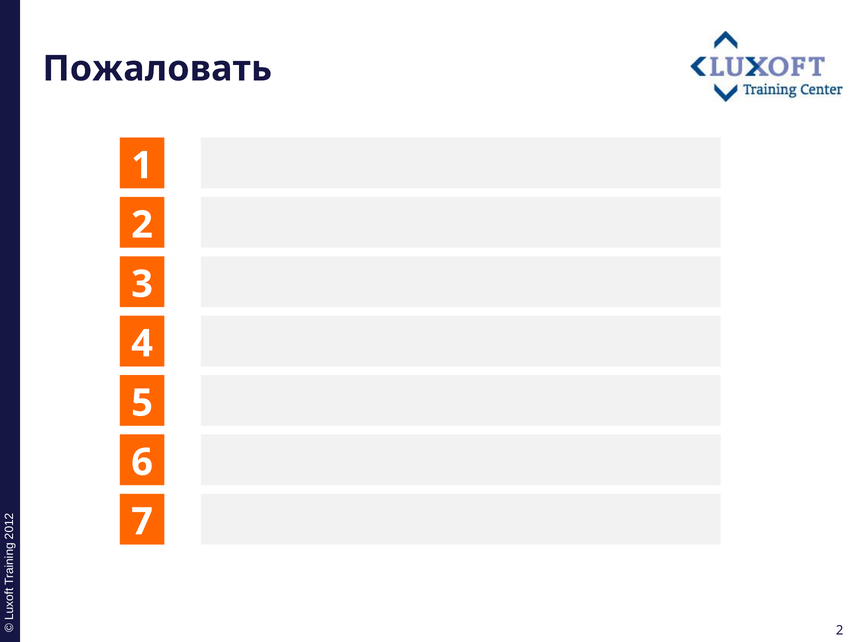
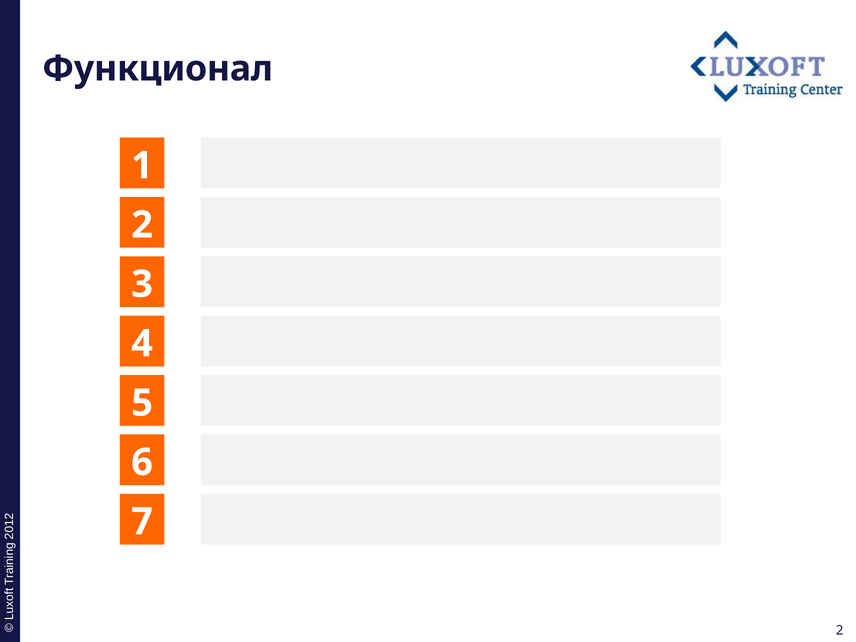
Пожаловать: Пожаловать -> Функционал
